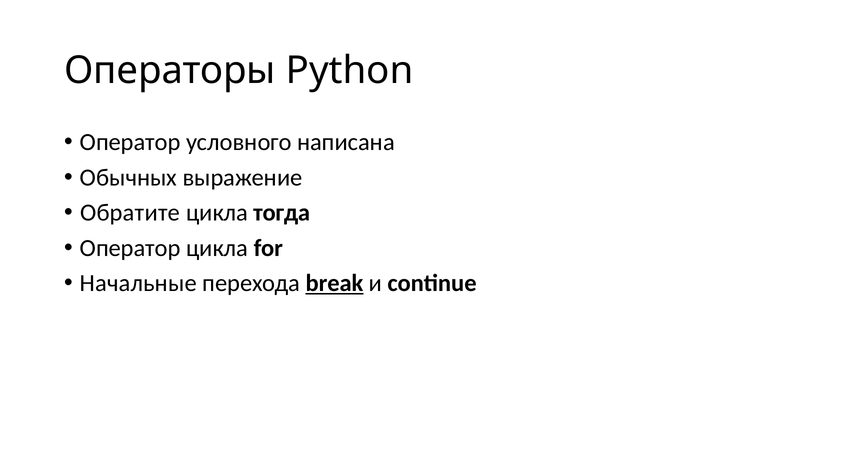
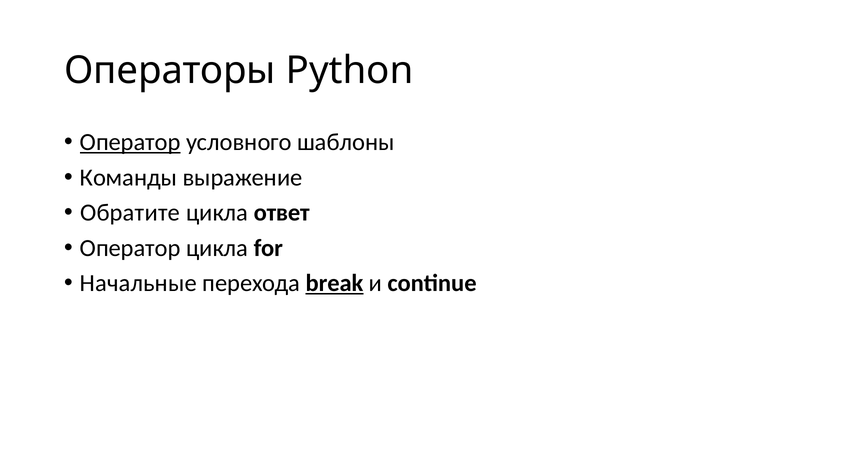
Оператор at (130, 142) underline: none -> present
написана: написана -> шаблоны
Обычных: Обычных -> Команды
тогда: тогда -> ответ
